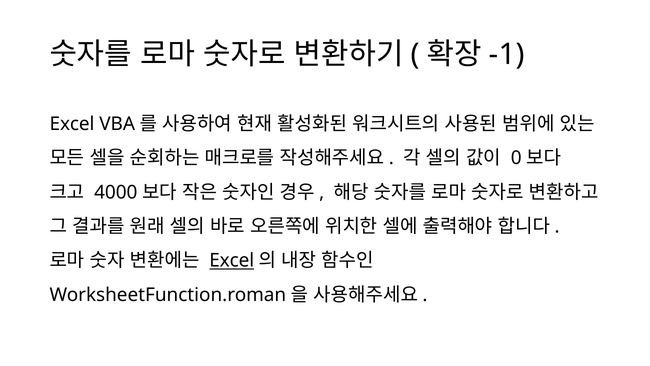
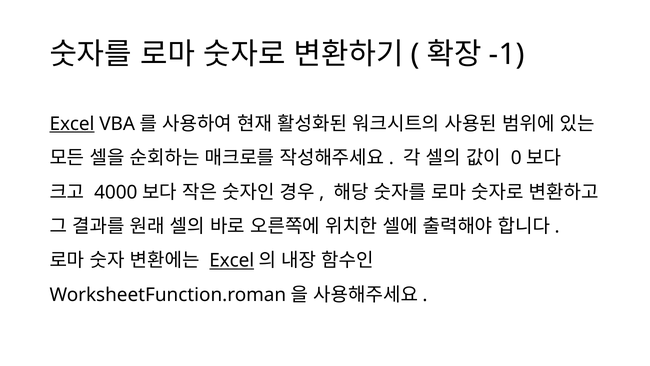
Excel at (72, 124) underline: none -> present
